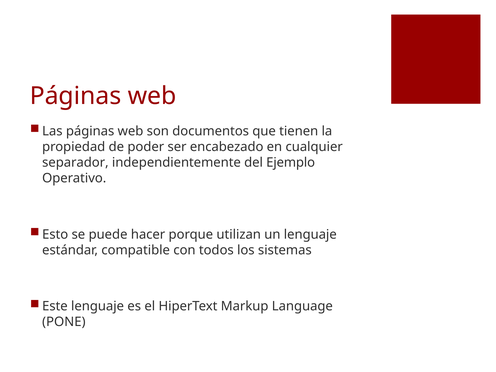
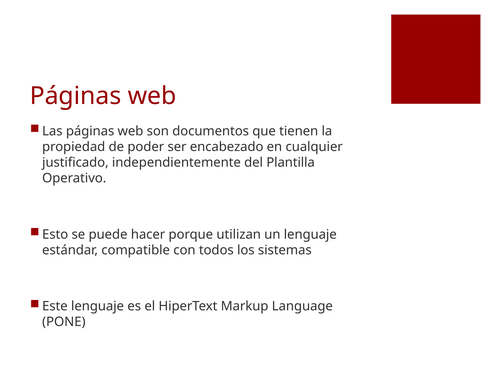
separador: separador -> justificado
Ejemplo: Ejemplo -> Plantilla
